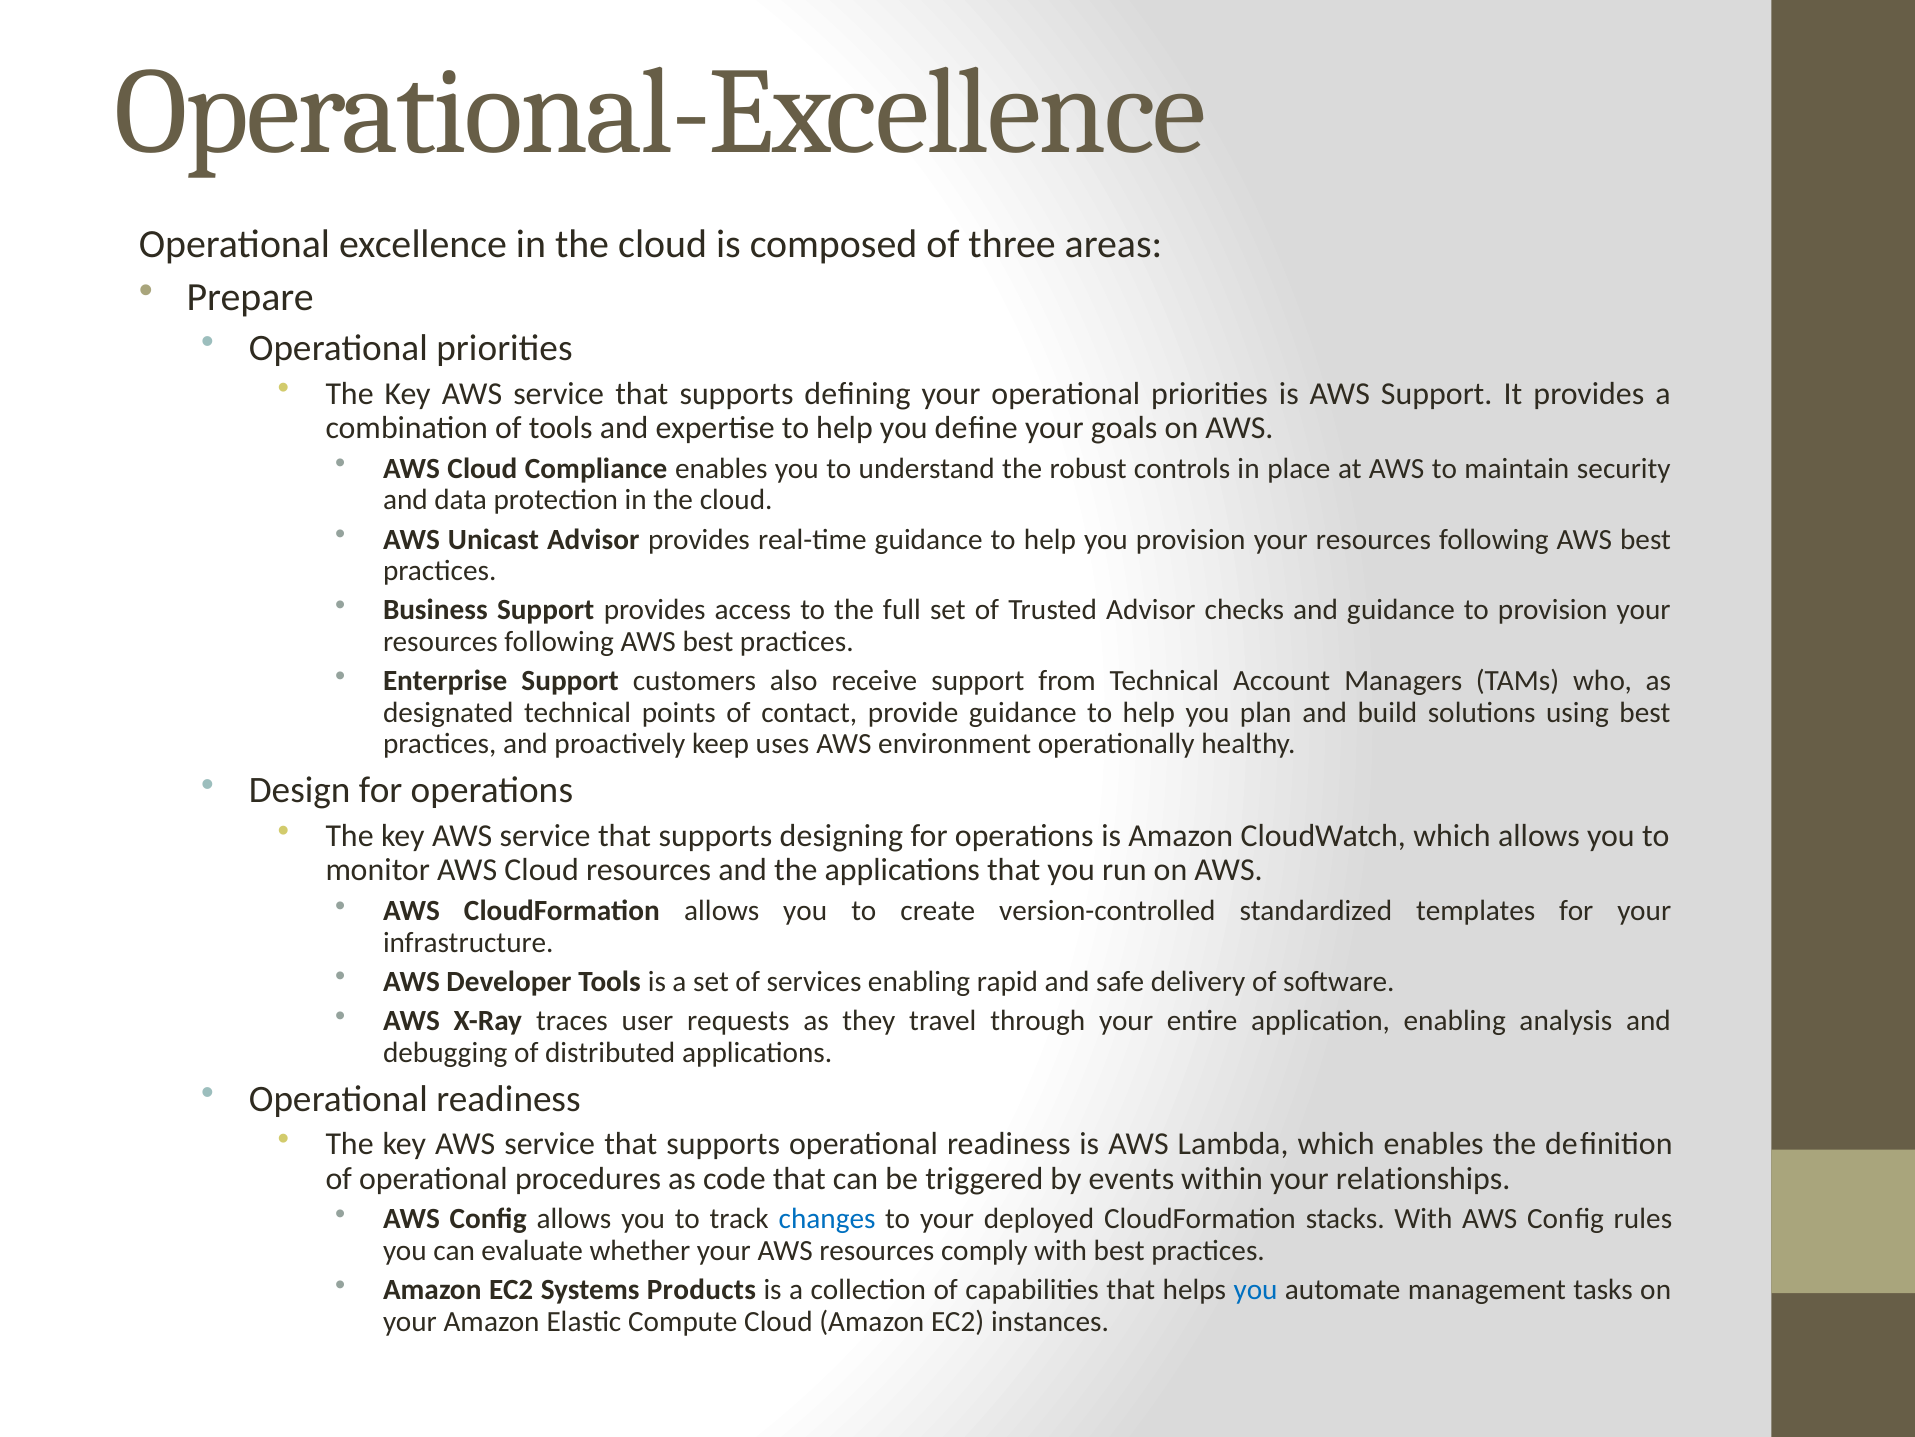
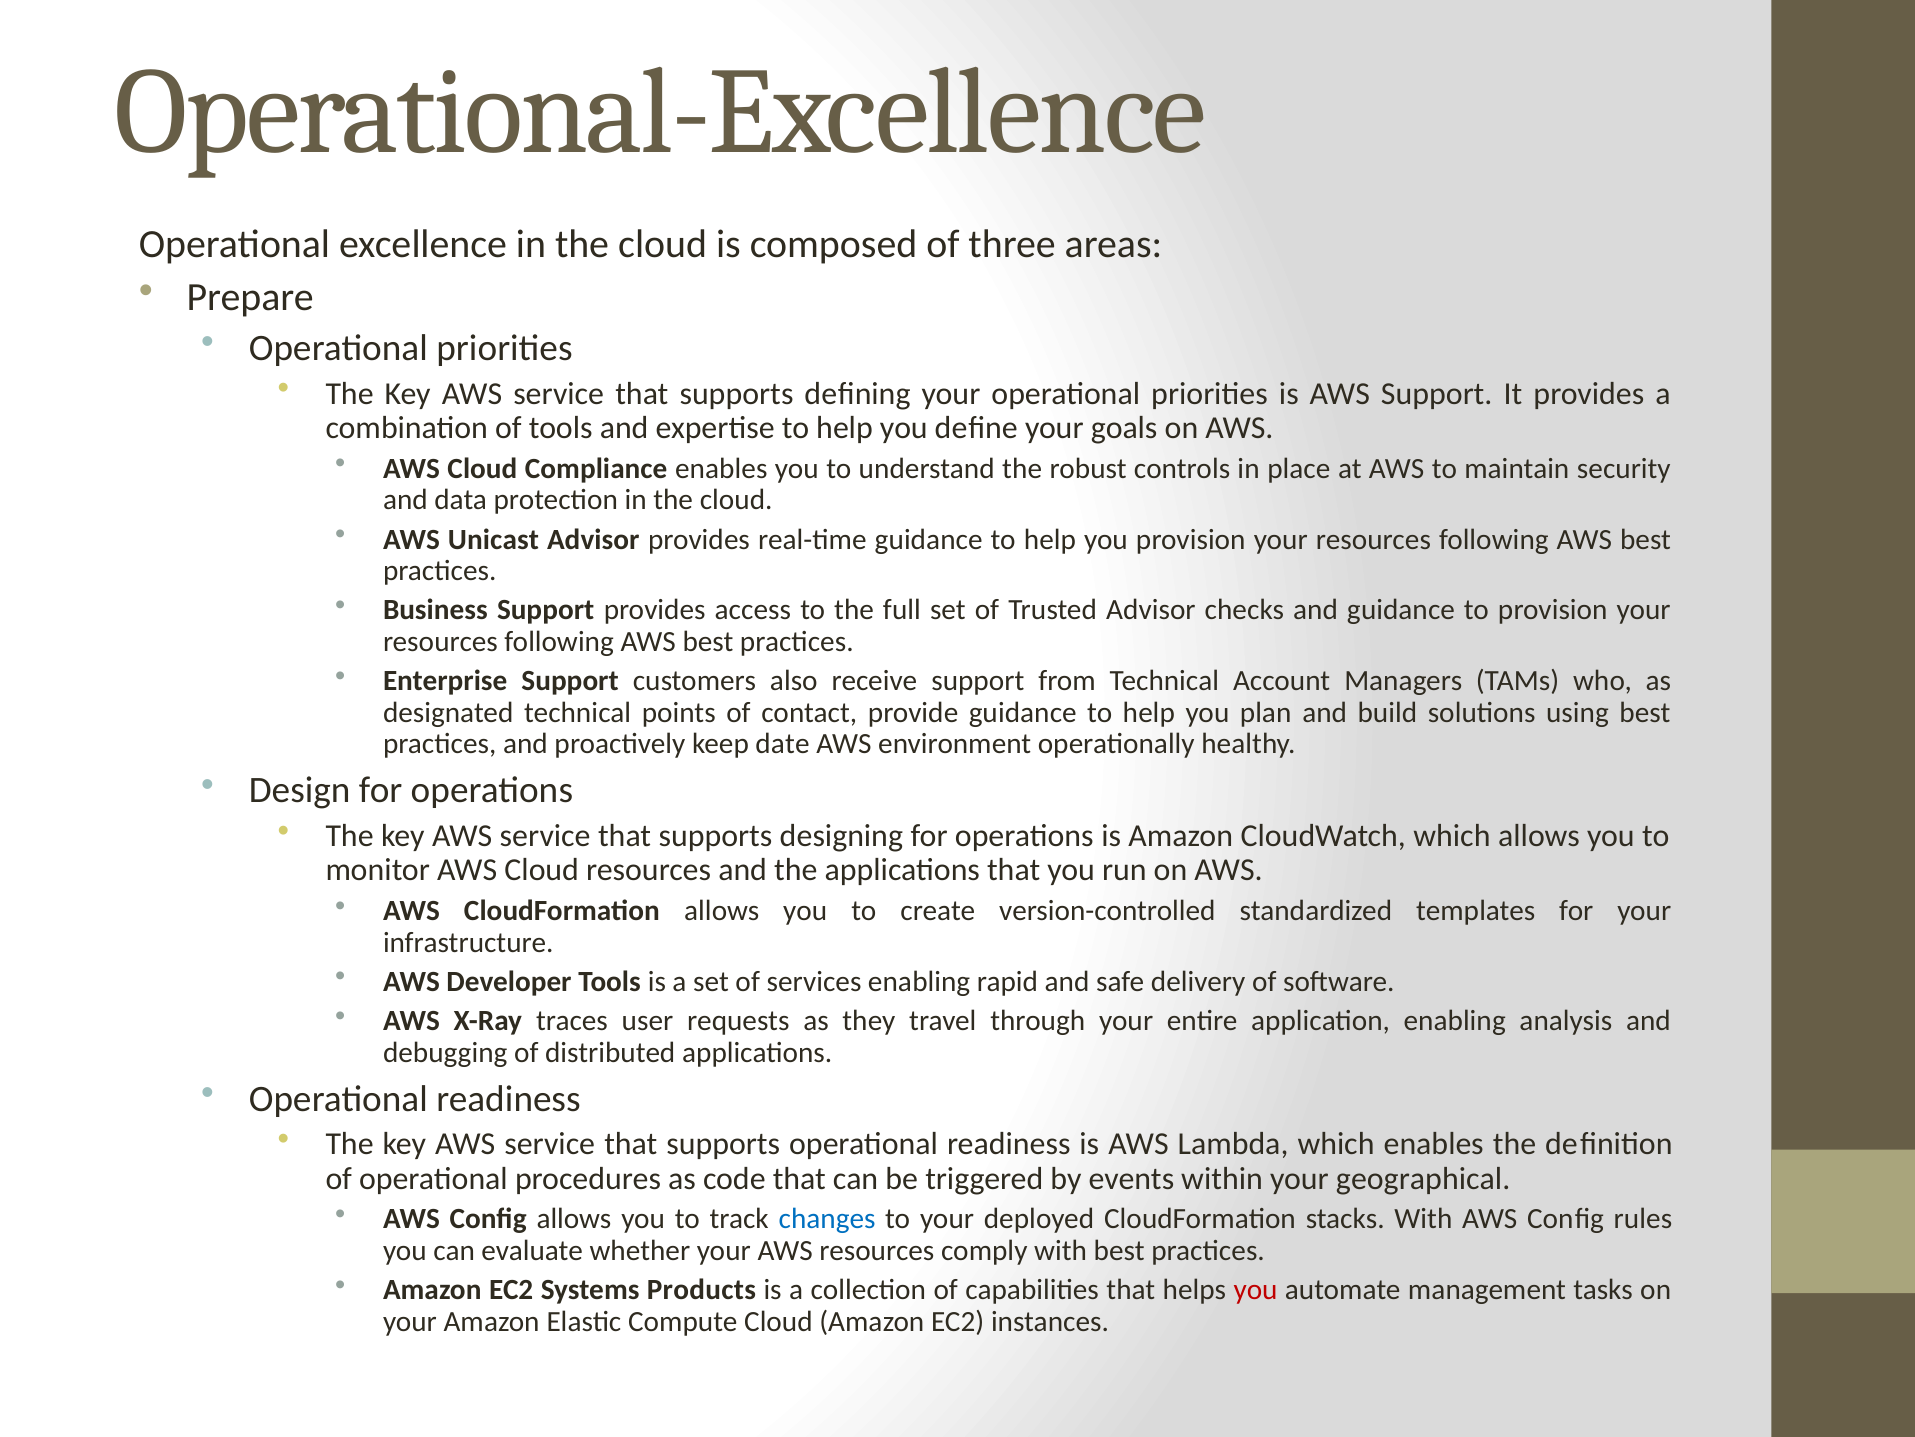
uses: uses -> date
relationships: relationships -> geographical
you at (1256, 1289) colour: blue -> red
